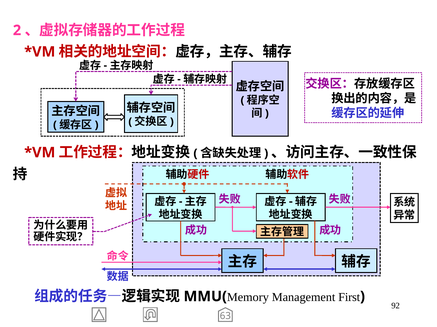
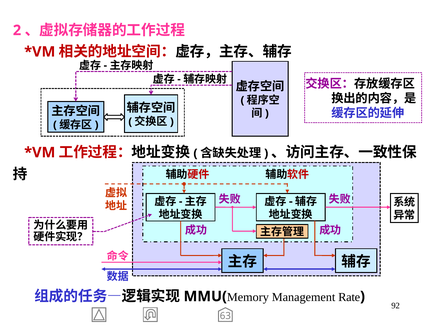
First: First -> Rate
